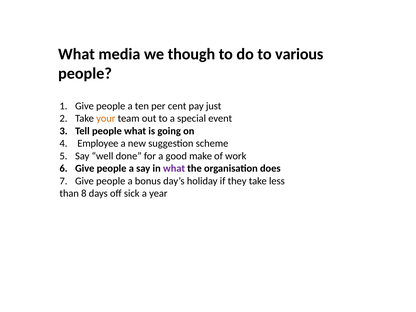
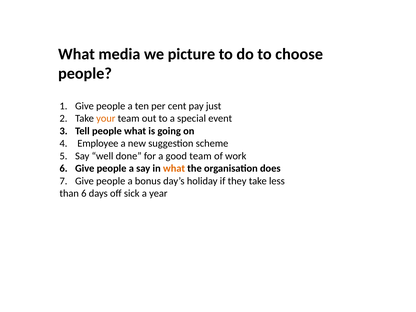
though: though -> picture
various: various -> choose
good make: make -> team
what at (174, 168) colour: purple -> orange
than 8: 8 -> 6
